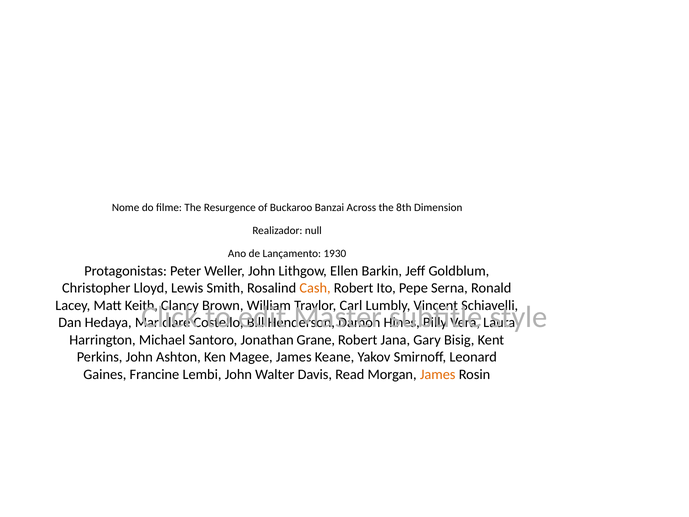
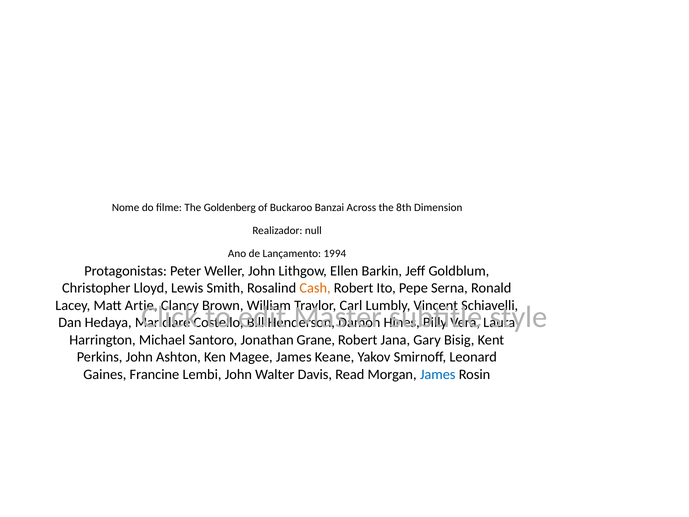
Resurgence: Resurgence -> Goldenberg
1930: 1930 -> 1994
Keith: Keith -> Artie
James at (438, 374) colour: orange -> blue
